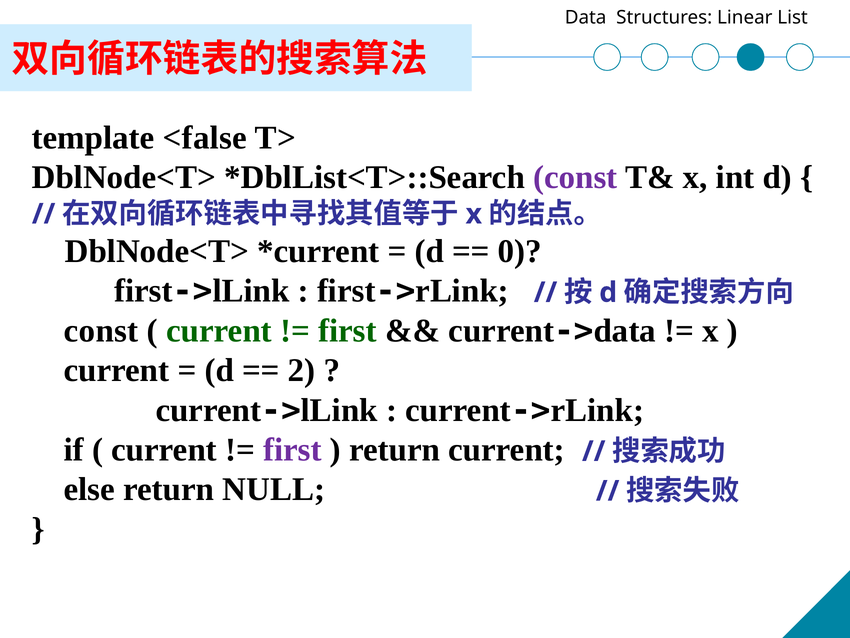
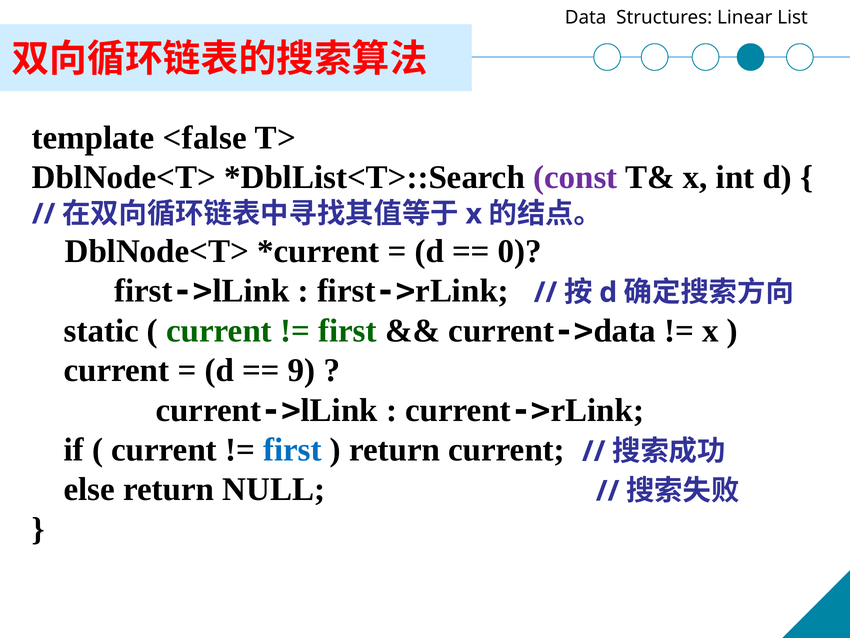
const at (101, 330): const -> static
2: 2 -> 9
first at (292, 449) colour: purple -> blue
